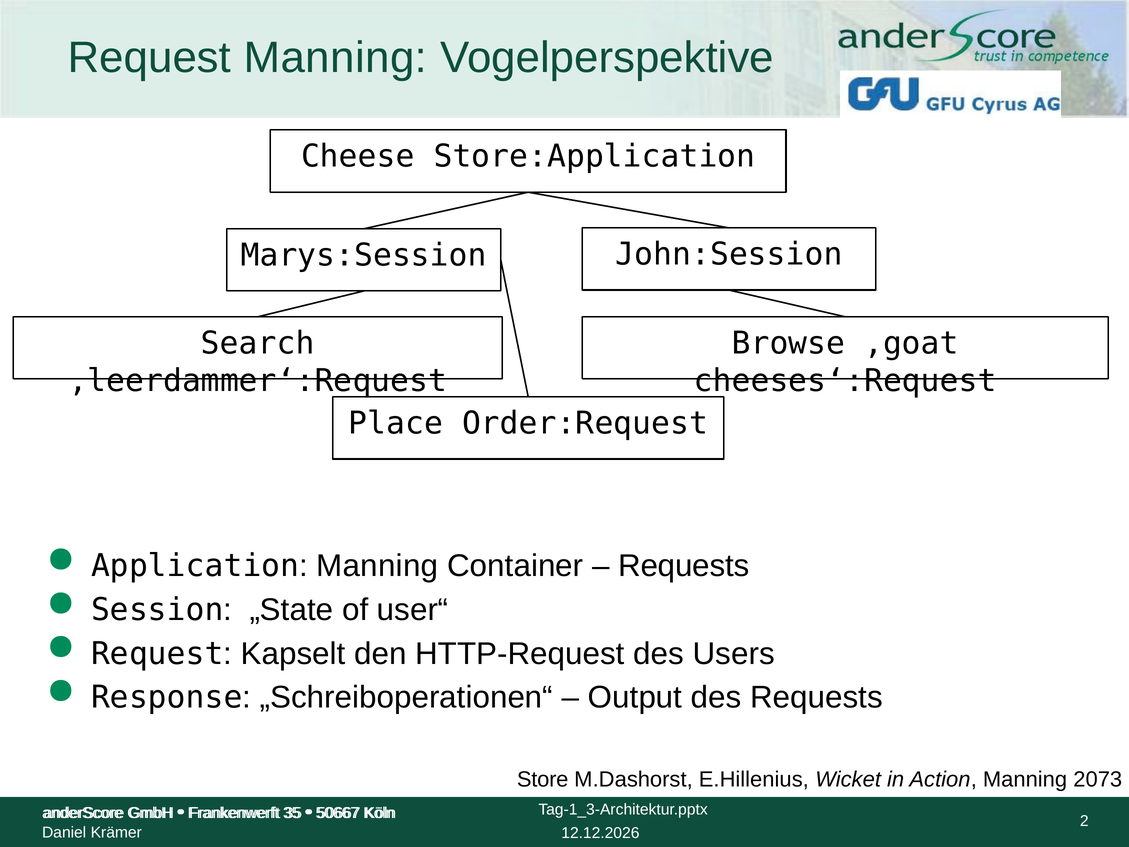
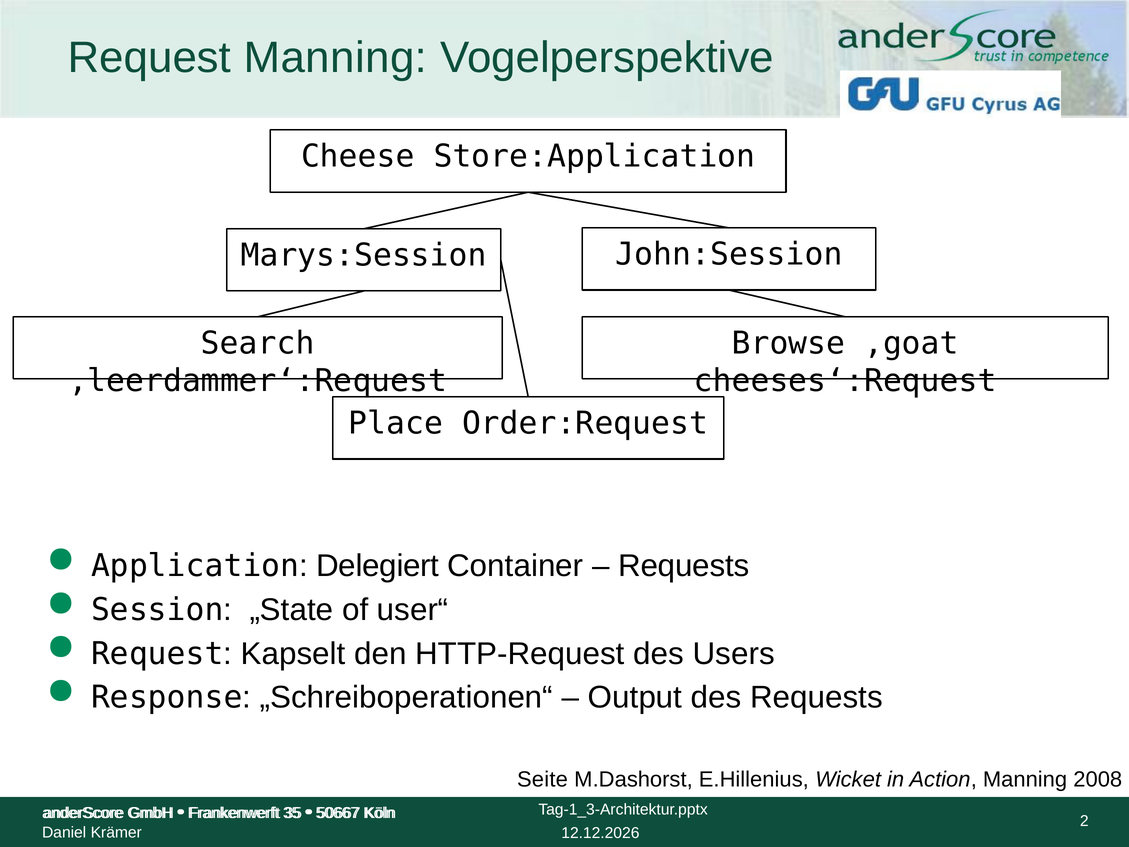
Application Manning: Manning -> Delegiert
Store: Store -> Seite
2073: 2073 -> 2008
